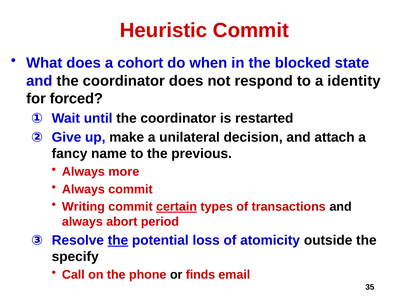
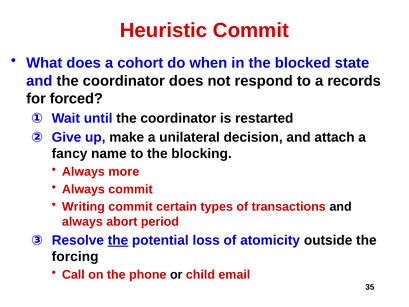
identity: identity -> records
previous: previous -> blocking
certain underline: present -> none
specify: specify -> forcing
finds: finds -> child
